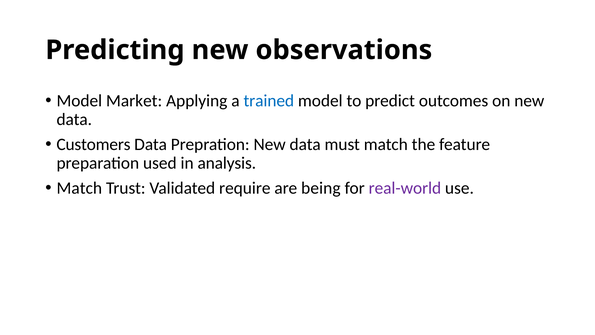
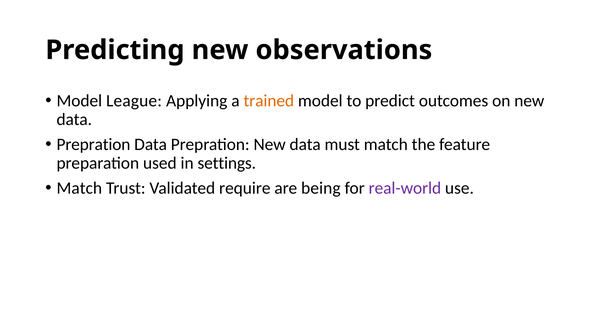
Market: Market -> League
trained colour: blue -> orange
Customers at (93, 144): Customers -> Prepration
analysis: analysis -> settings
